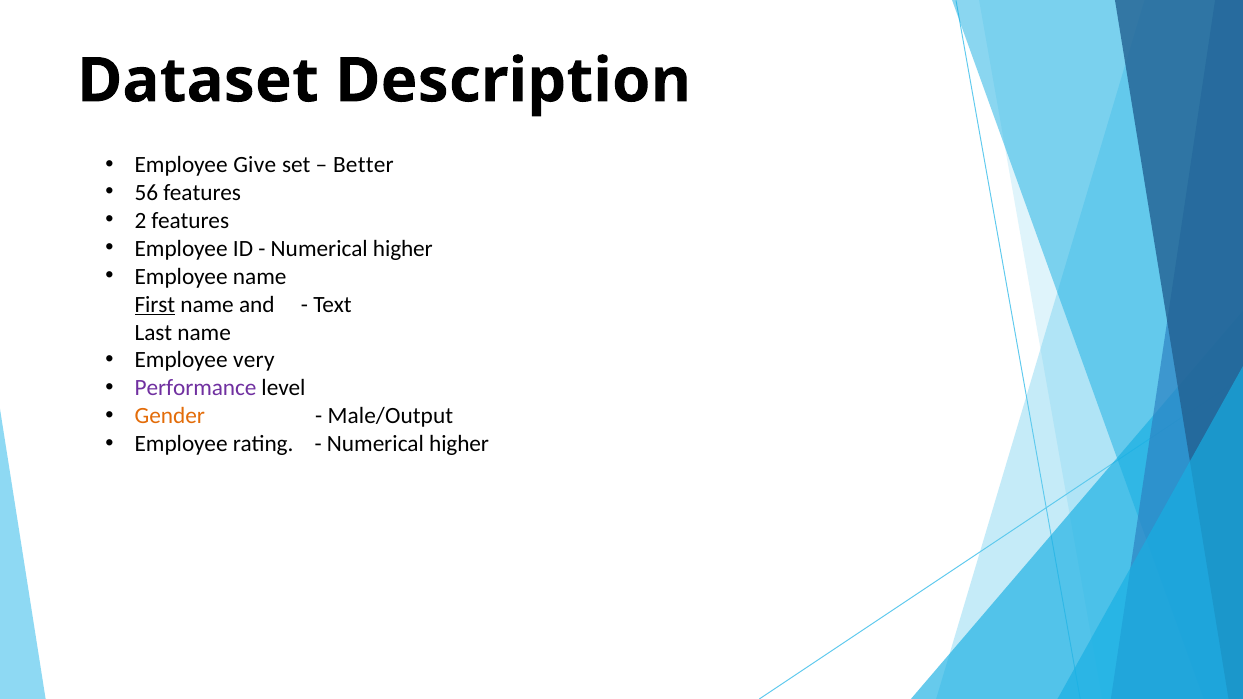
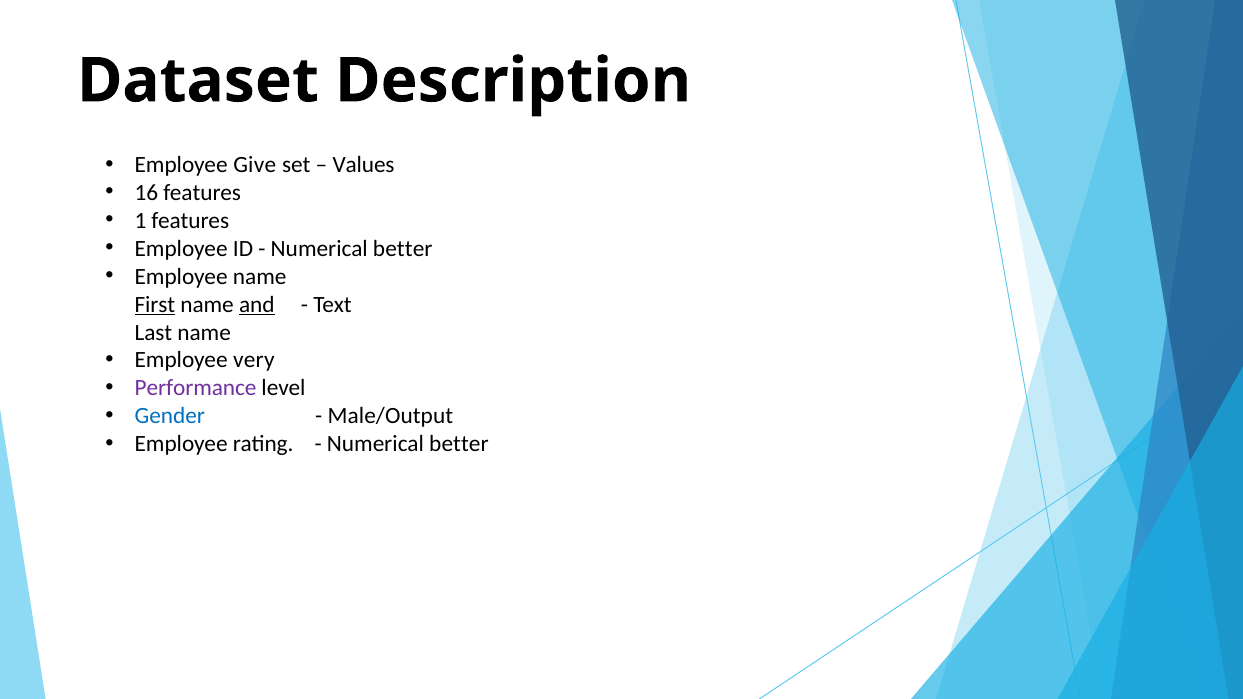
Better: Better -> Values
56: 56 -> 16
2: 2 -> 1
higher at (403, 249): higher -> better
and underline: none -> present
Gender colour: orange -> blue
higher at (459, 444): higher -> better
